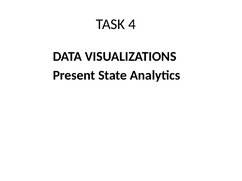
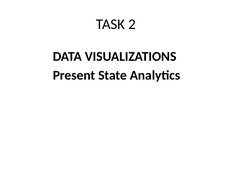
4: 4 -> 2
